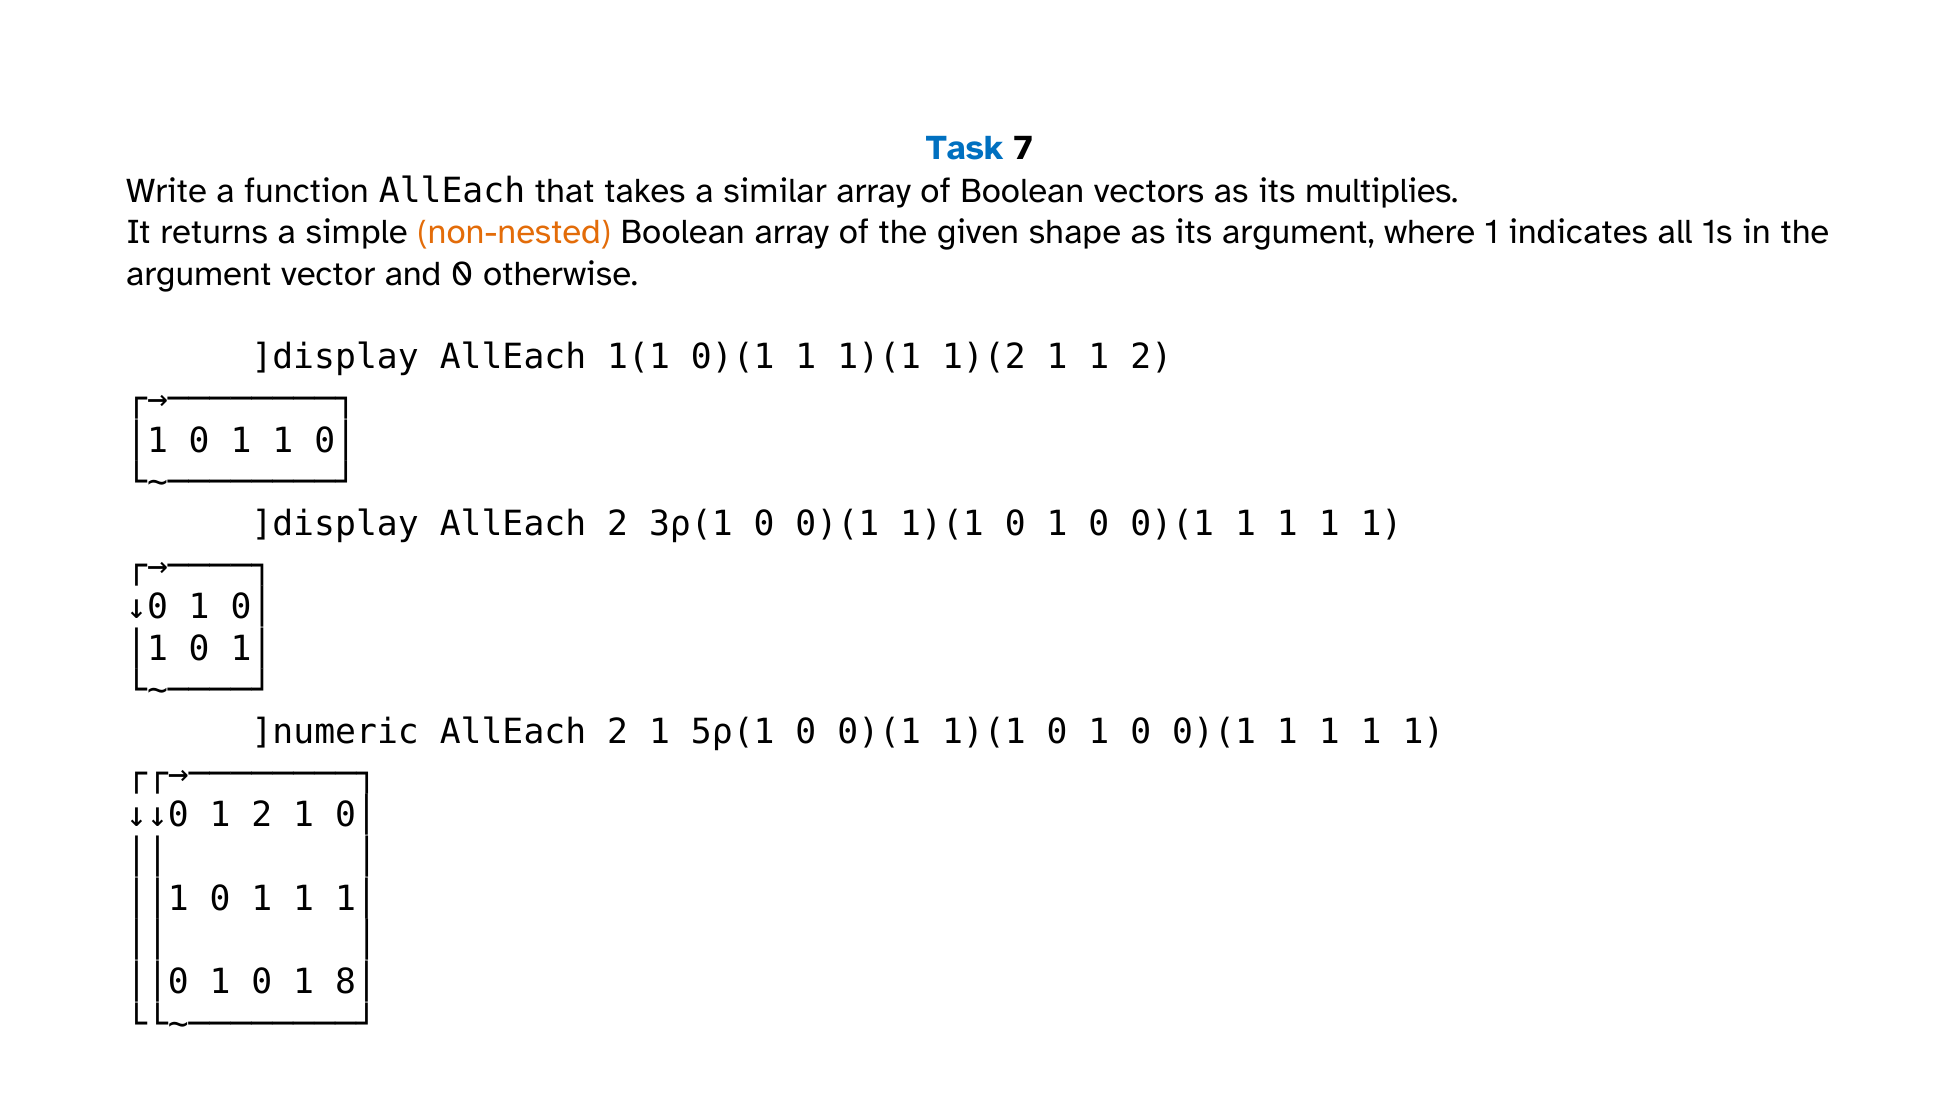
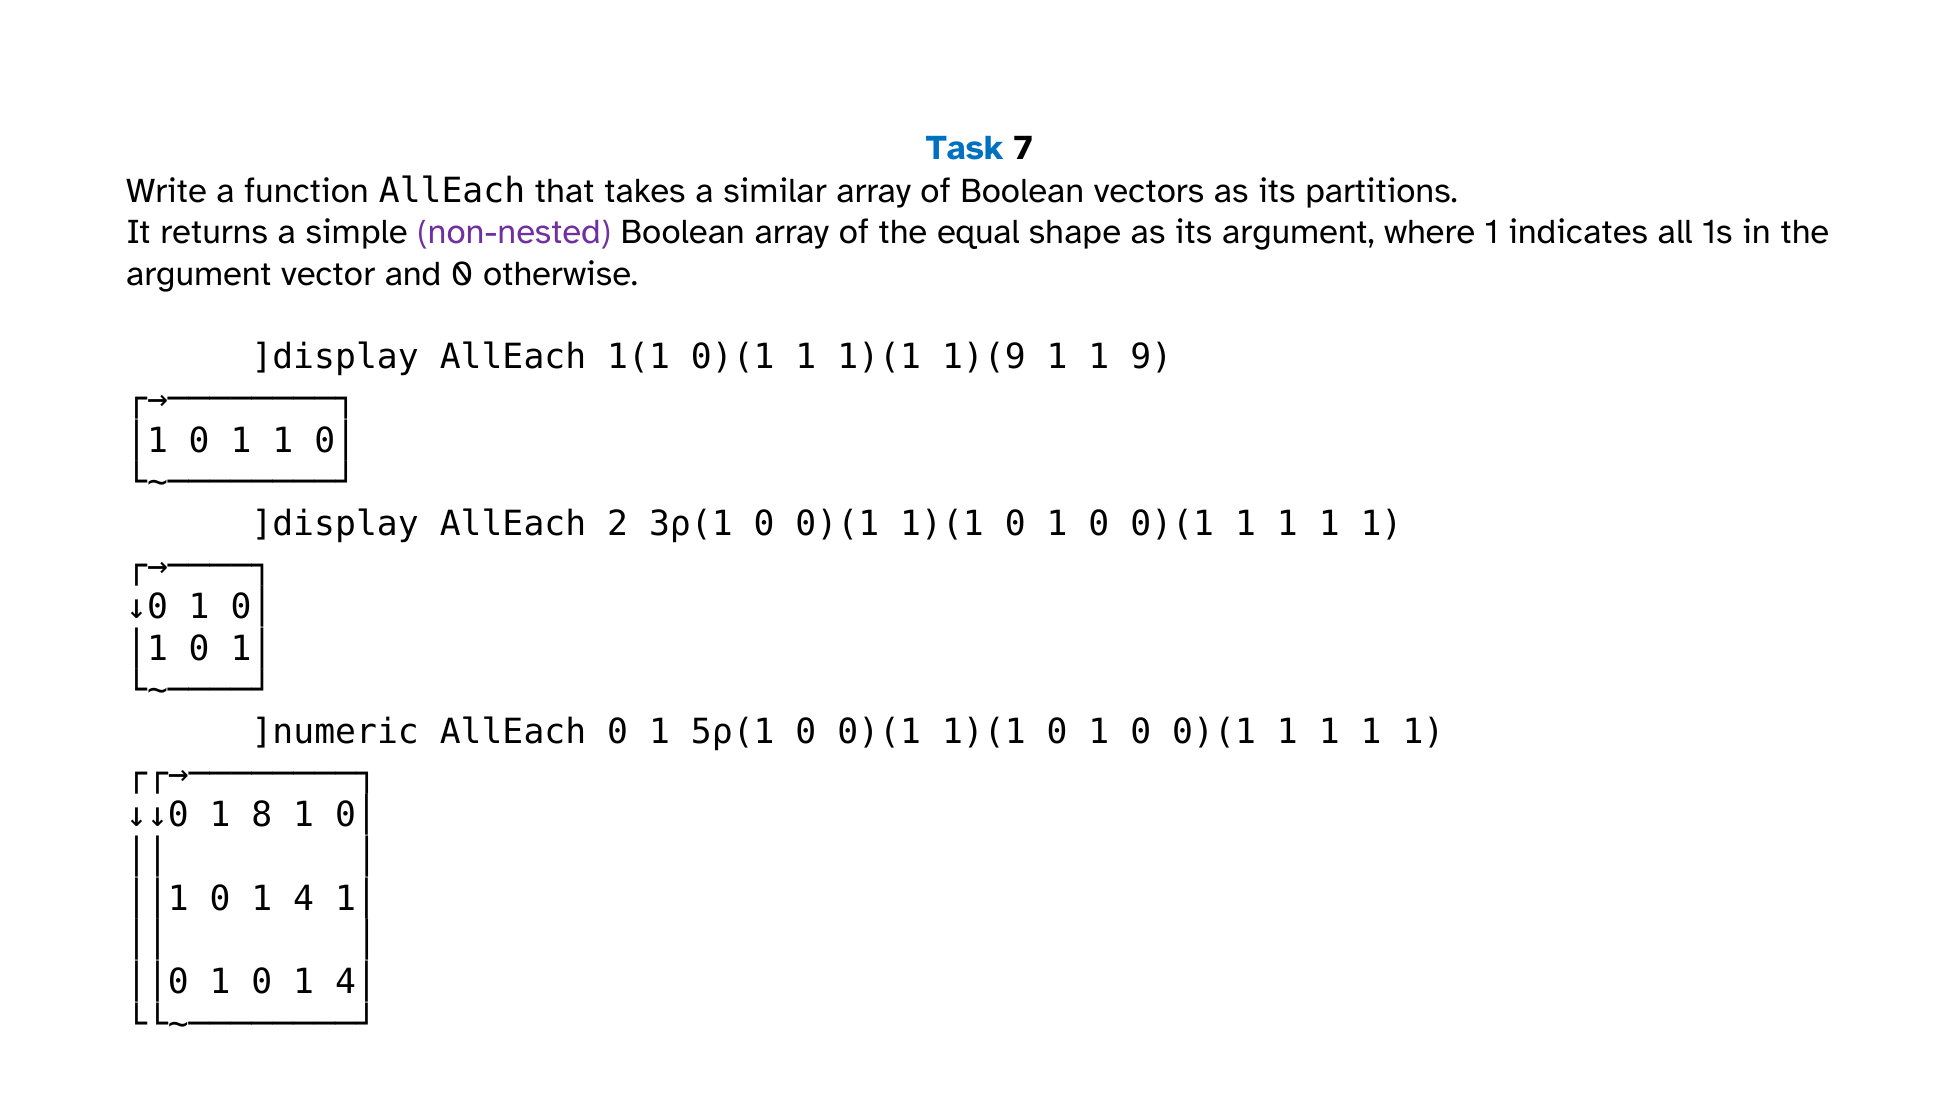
multiplies: multiplies -> partitions
non-nested colour: orange -> purple
given: given -> equal
1)(2: 1)(2 -> 1)(9
1 1 2: 2 -> 9
2 at (618, 732): 2 -> 0
↓↓0 1 2: 2 -> 8
││1 0 1 1: 1 -> 4
8│: 8│ -> 4│
